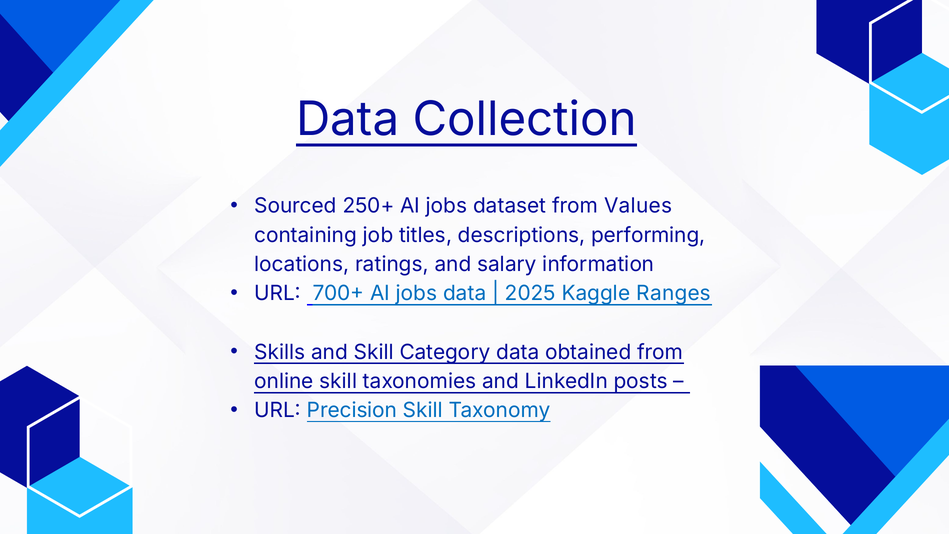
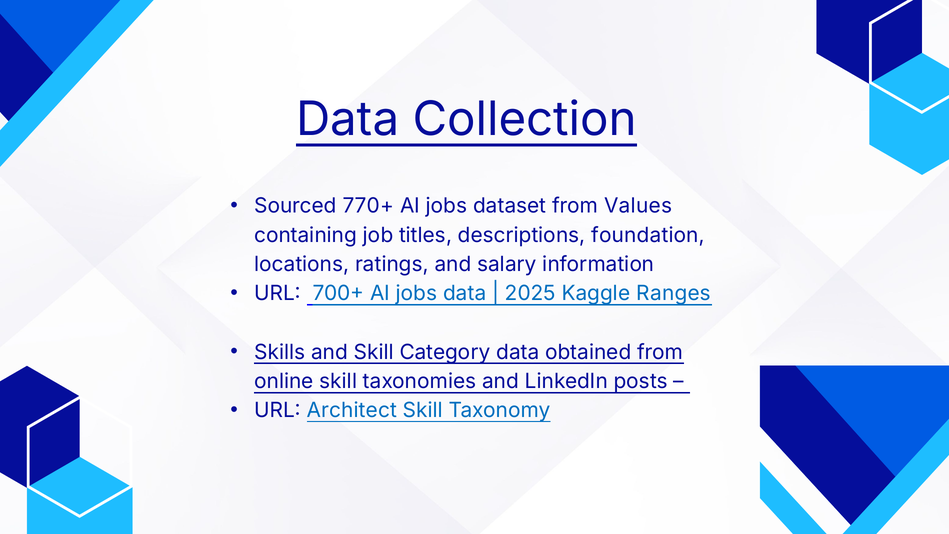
250+: 250+ -> 770+
performing: performing -> foundation
Precision: Precision -> Architect
